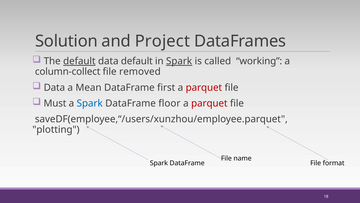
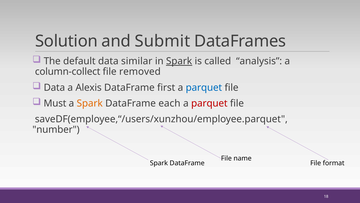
Project: Project -> Submit
default at (79, 61) underline: present -> none
data default: default -> similar
working: working -> analysis
Mean: Mean -> Alexis
parquet at (204, 87) colour: red -> blue
Spark at (90, 103) colour: blue -> orange
floor: floor -> each
plotting: plotting -> number
